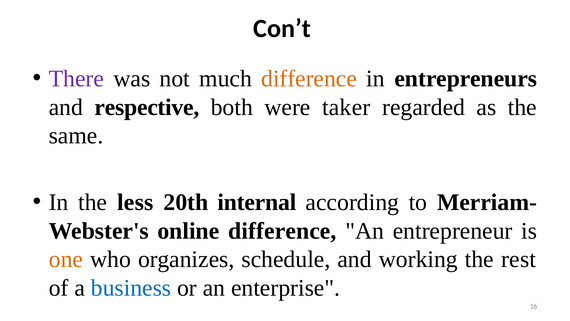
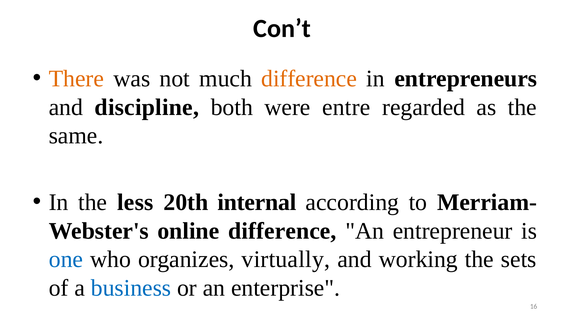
There colour: purple -> orange
respective: respective -> discipline
taker: taker -> entre
one colour: orange -> blue
schedule: schedule -> virtually
rest: rest -> sets
